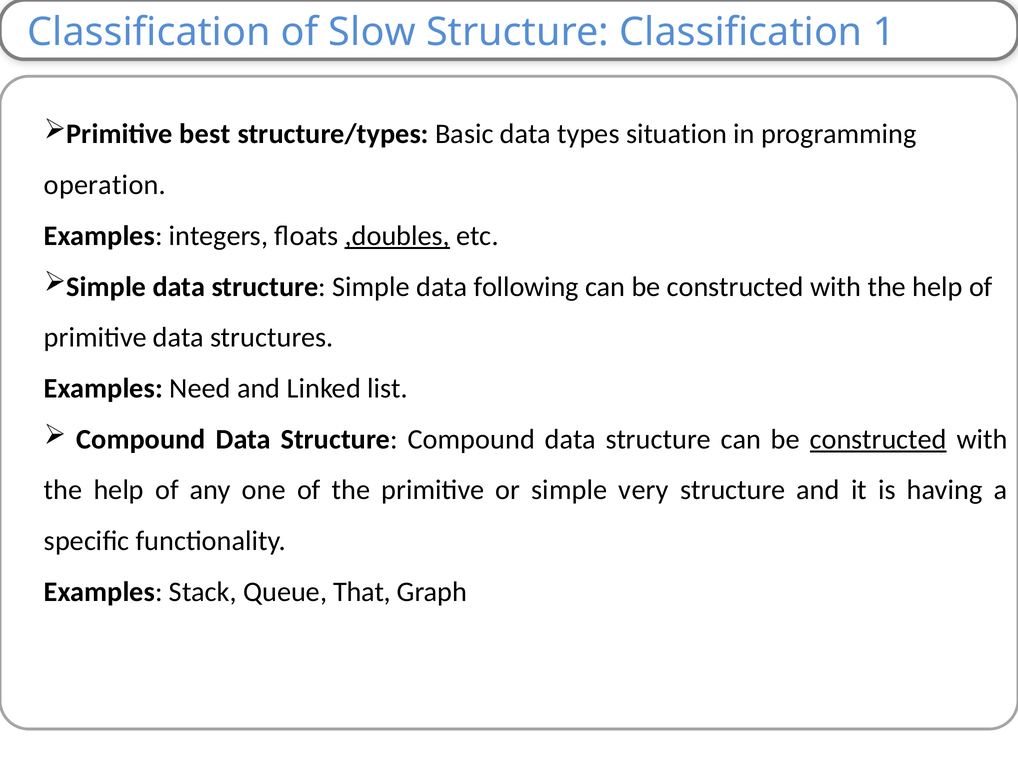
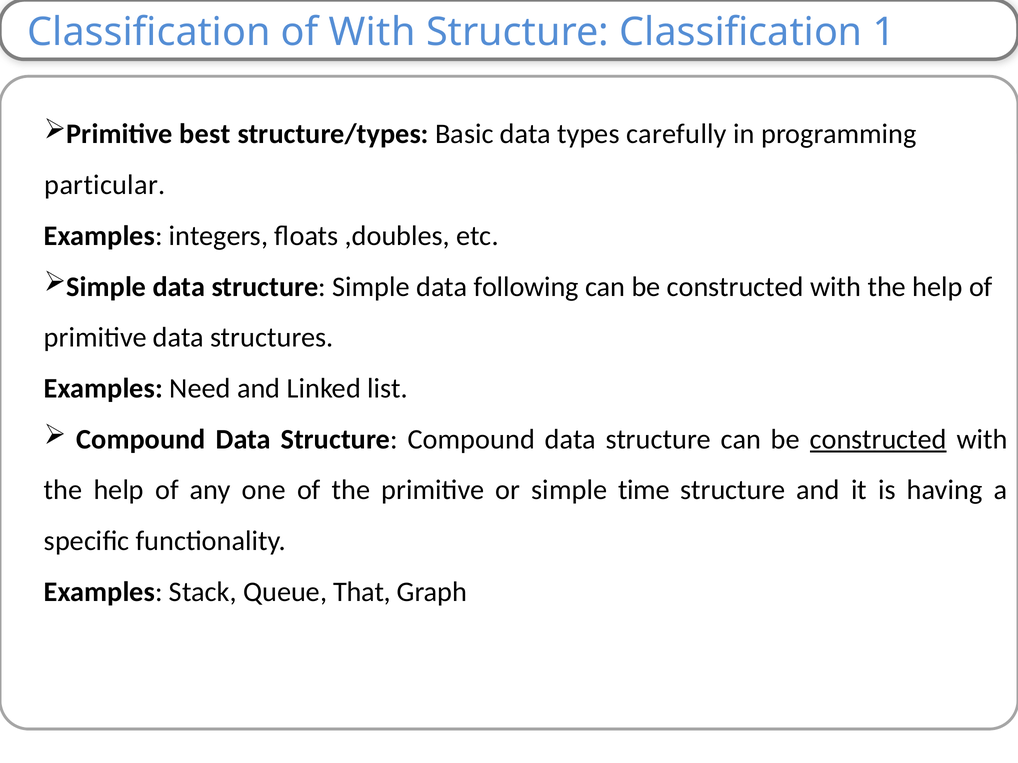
of Slow: Slow -> With
situation: situation -> carefully
operation: operation -> particular
,doubles underline: present -> none
very: very -> time
